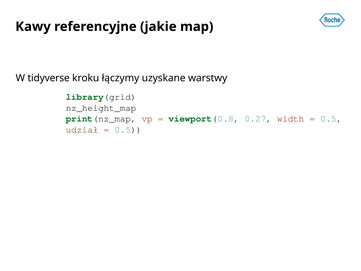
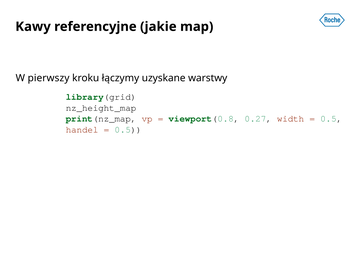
tidyverse: tidyverse -> pierwszy
udział: udział -> handel
